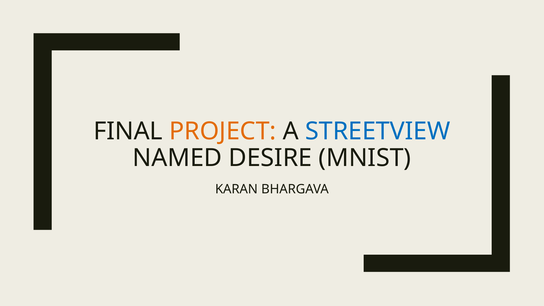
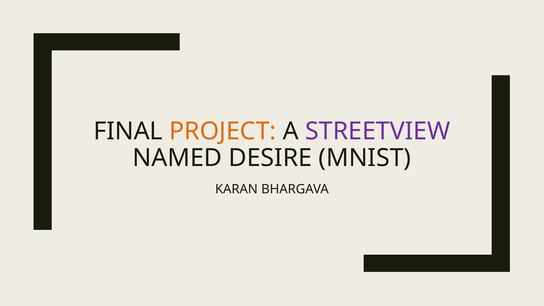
STREETVIEW colour: blue -> purple
